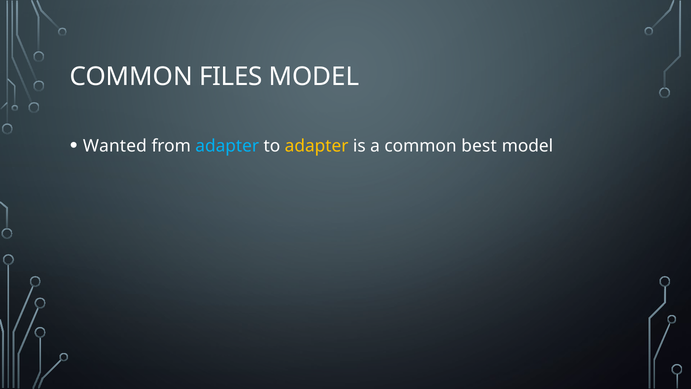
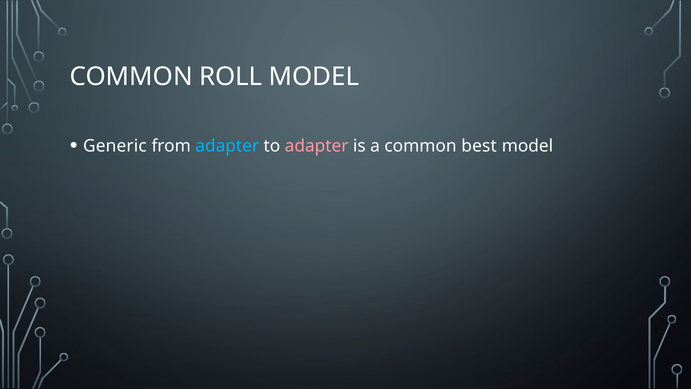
FILES: FILES -> ROLL
Wanted: Wanted -> Generic
adapter at (317, 146) colour: yellow -> pink
